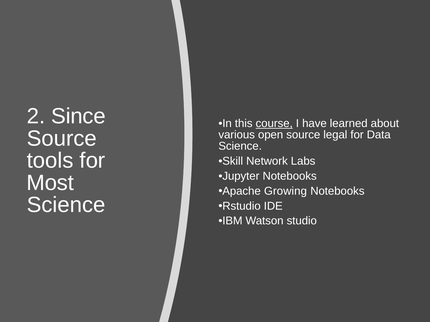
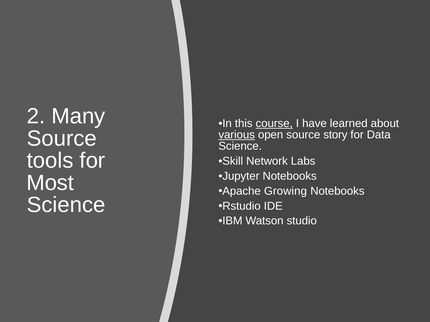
Since: Since -> Many
various underline: none -> present
legal: legal -> story
